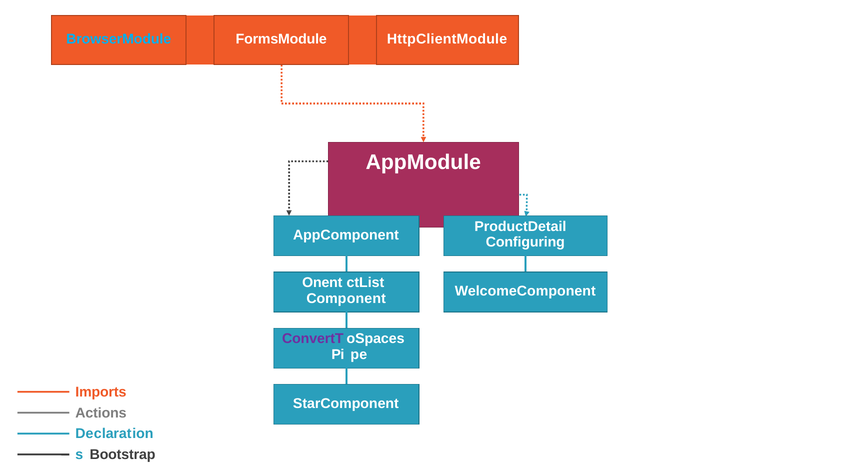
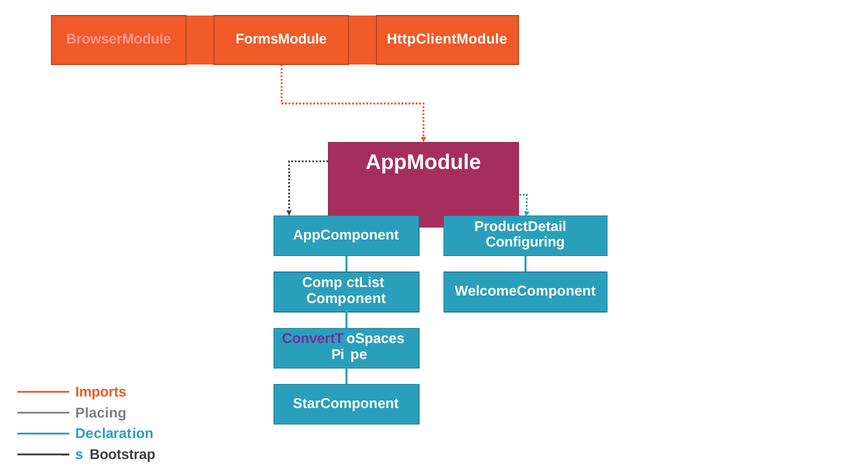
BrowserModule colour: light blue -> pink
Onent at (322, 283): Onent -> Comp
Actions: Actions -> Placing
